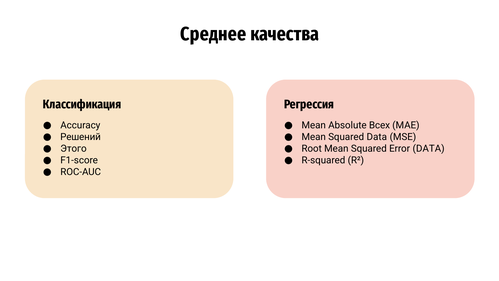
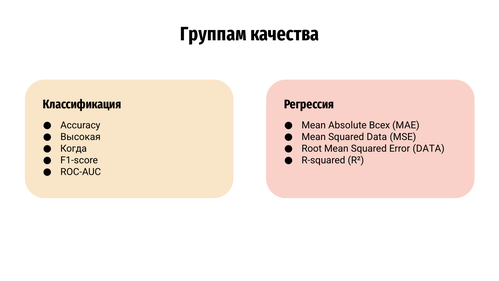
Среднее: Среднее -> Группам
Решений: Решений -> Высокая
Этого: Этого -> Когда
